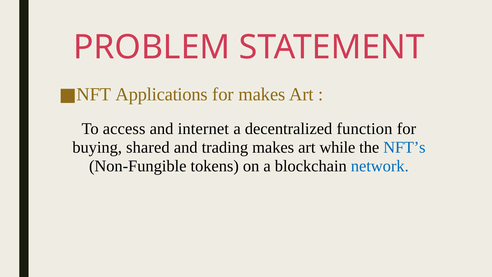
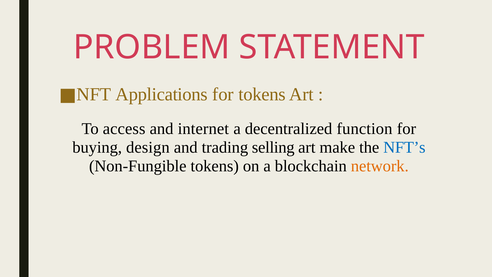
for makes: makes -> tokens
shared: shared -> design
trading makes: makes -> selling
while: while -> make
network colour: blue -> orange
